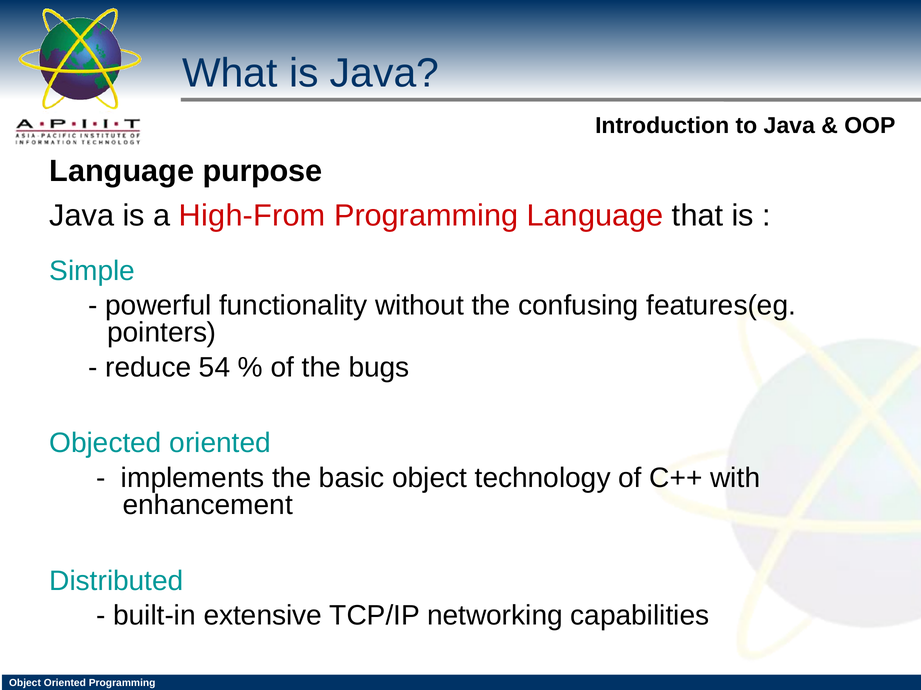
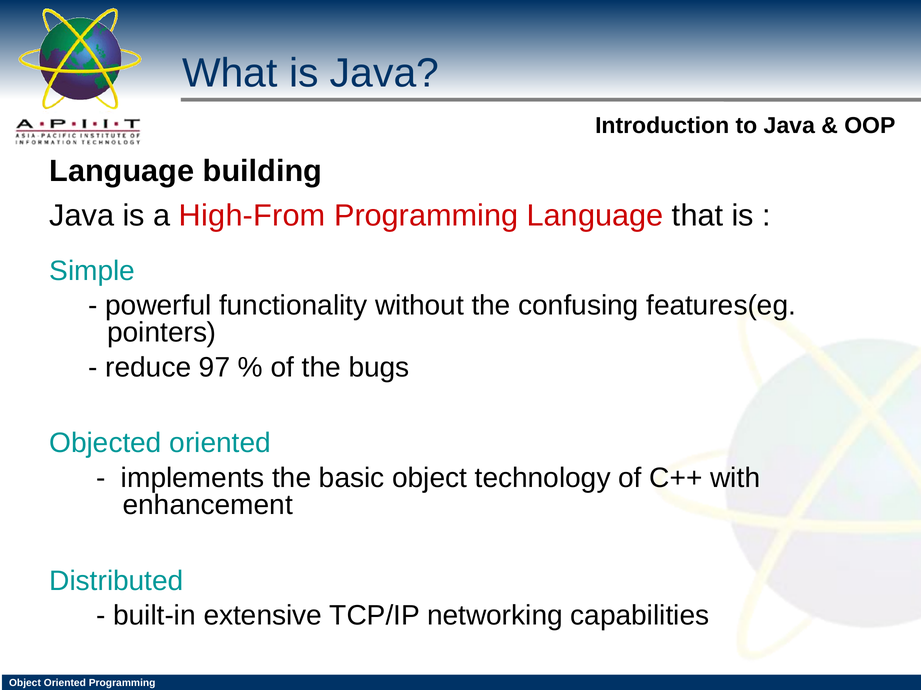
purpose: purpose -> building
54: 54 -> 97
